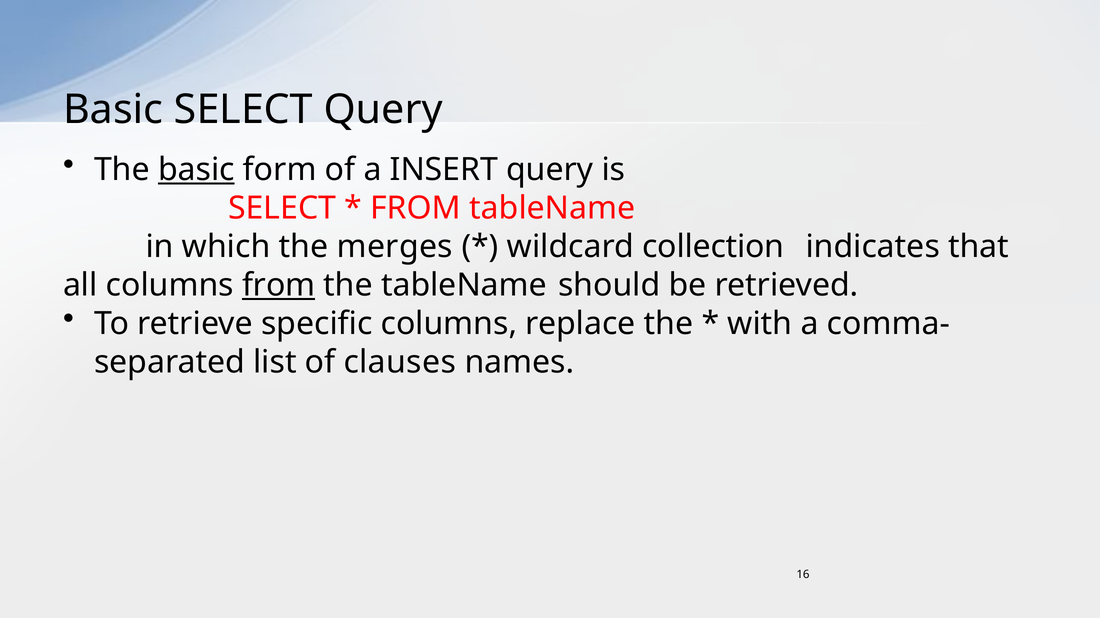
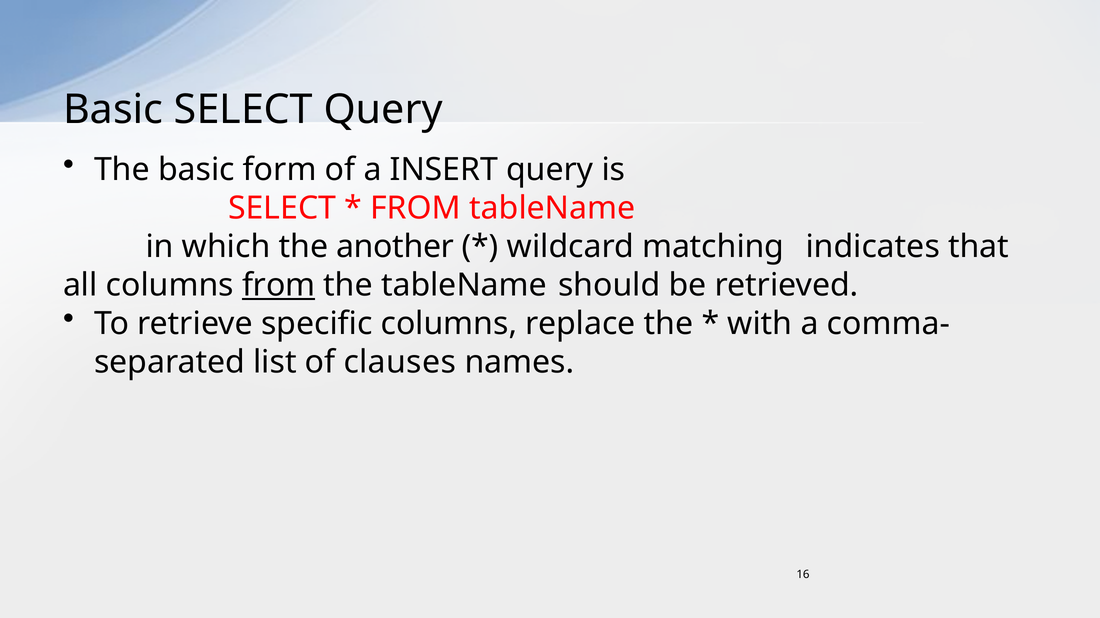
basic at (196, 170) underline: present -> none
merges: merges -> another
collection: collection -> matching
